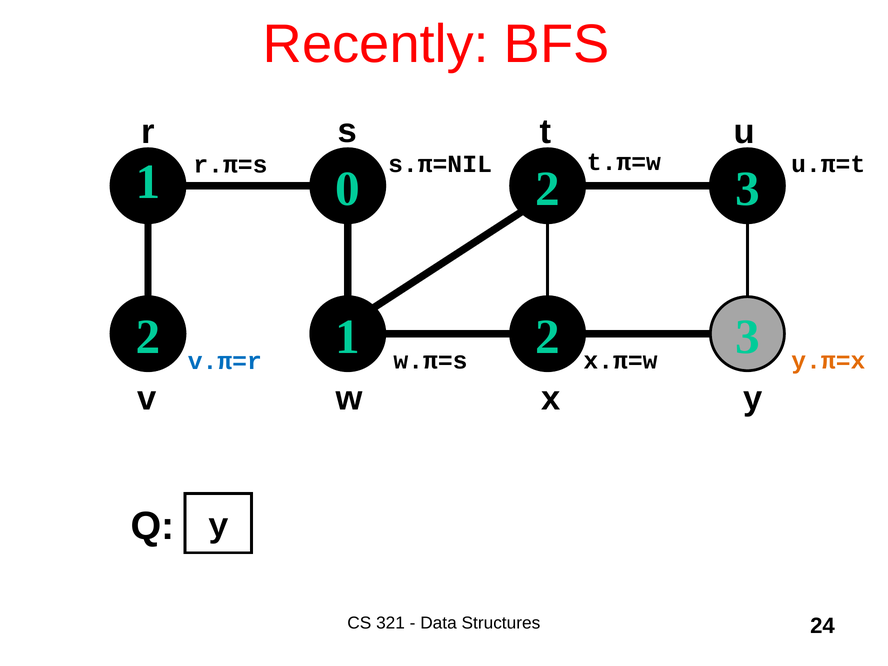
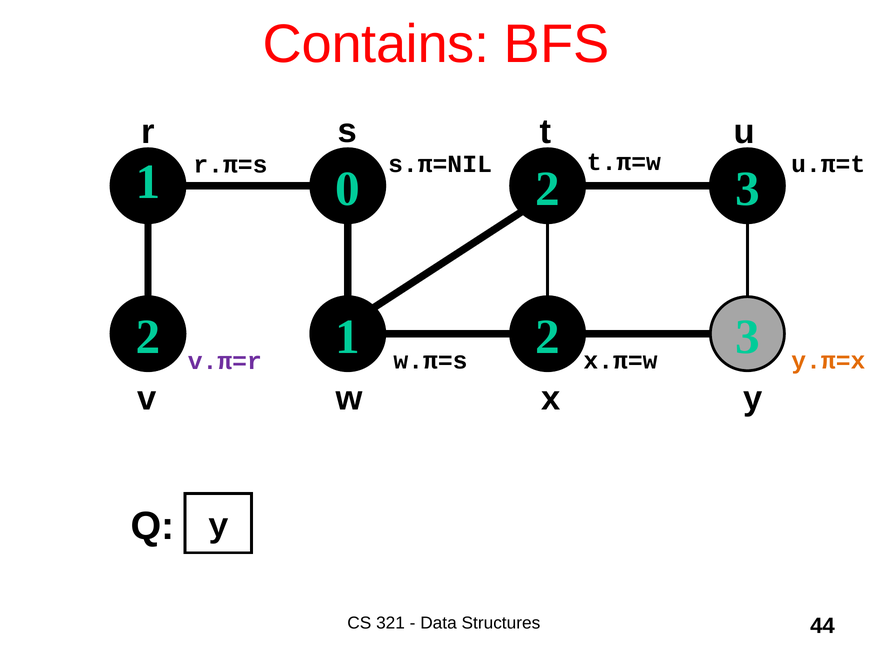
Recently: Recently -> Contains
v.π=r colour: blue -> purple
24: 24 -> 44
